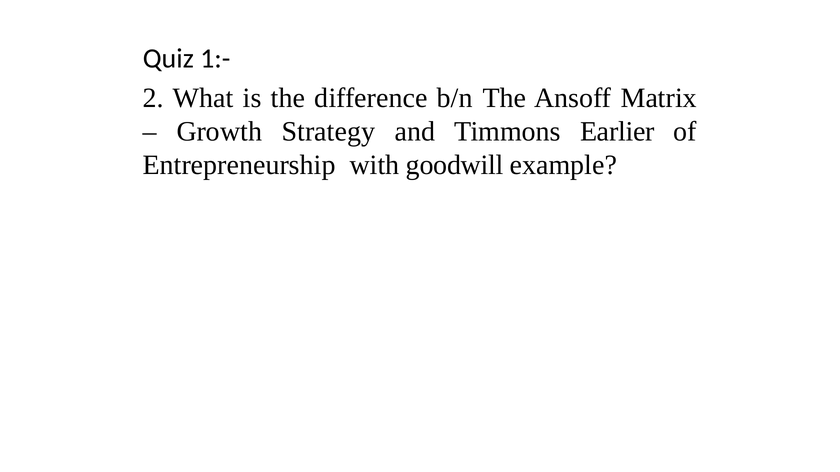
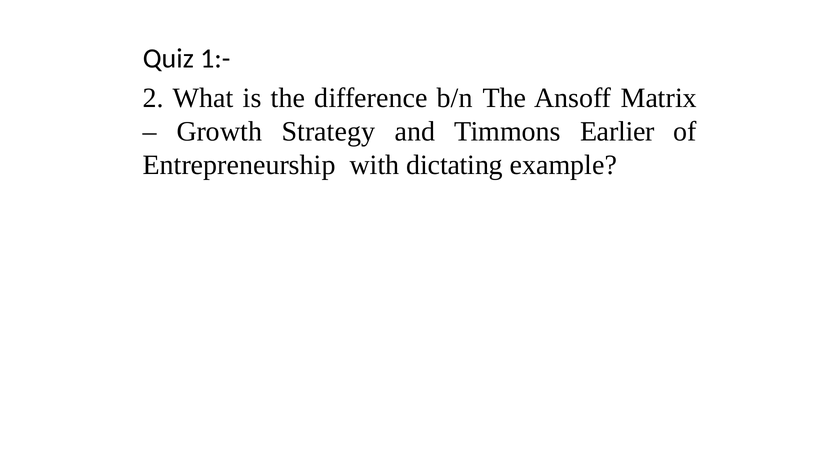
goodwill: goodwill -> dictating
